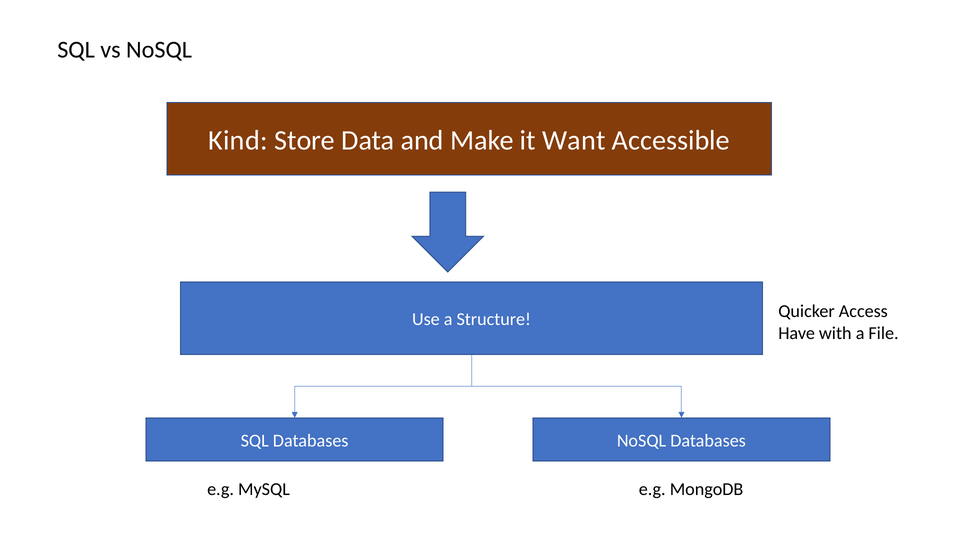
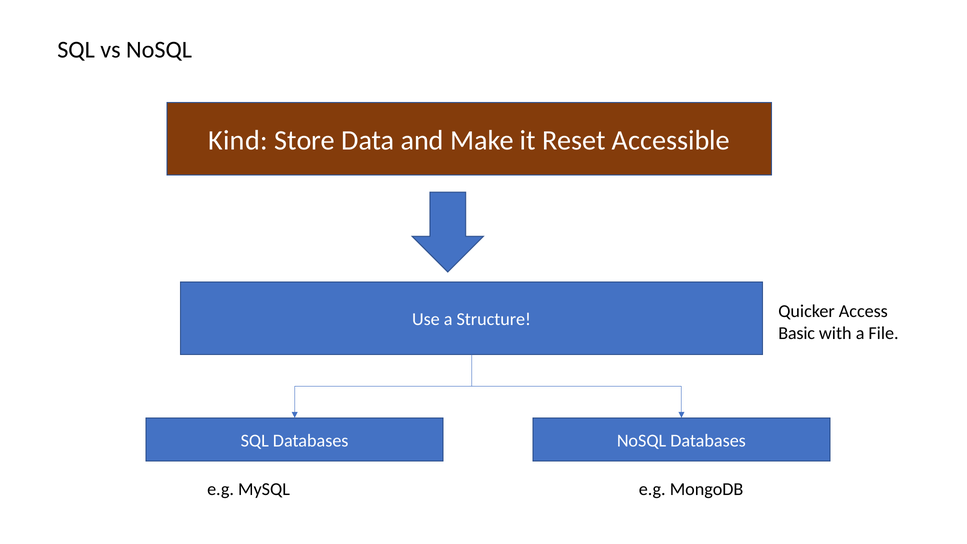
Want: Want -> Reset
Have: Have -> Basic
